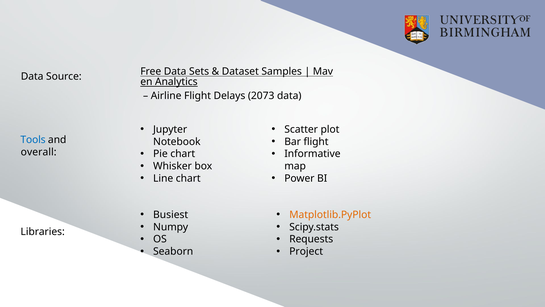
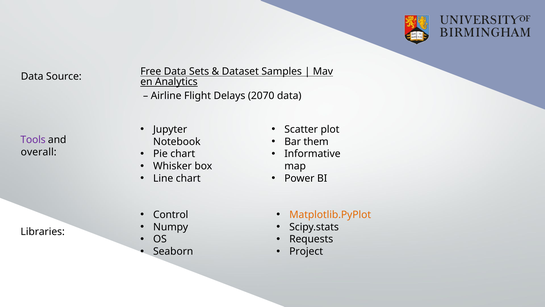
2073: 2073 -> 2070
Bar flight: flight -> them
Tools colour: blue -> purple
Busiest: Busiest -> Control
